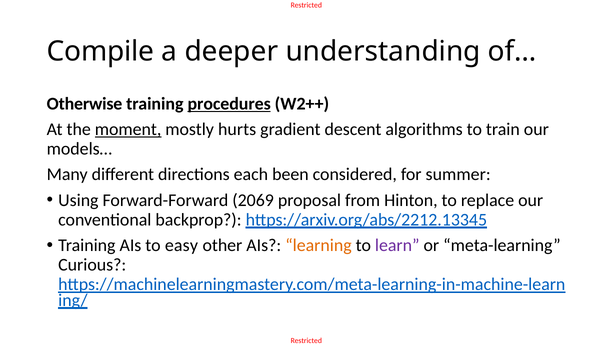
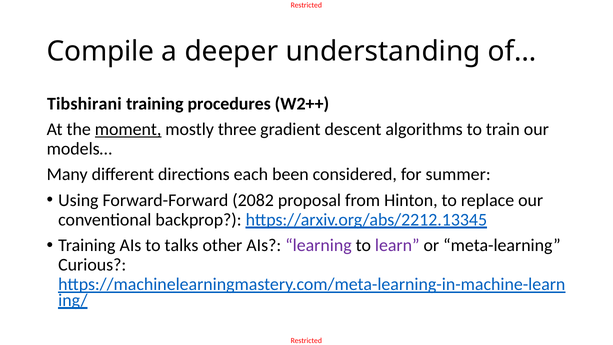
Otherwise: Otherwise -> Tibshirani
procedures underline: present -> none
hurts: hurts -> three
2069: 2069 -> 2082
easy: easy -> talks
learning colour: orange -> purple
